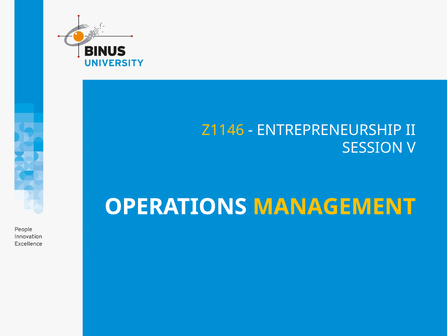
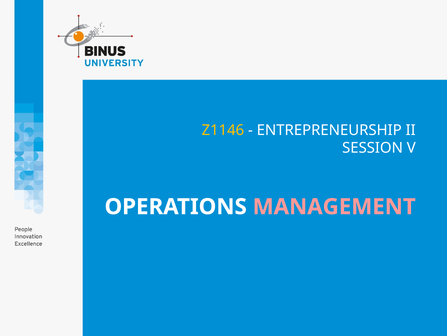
MANAGEMENT colour: yellow -> pink
